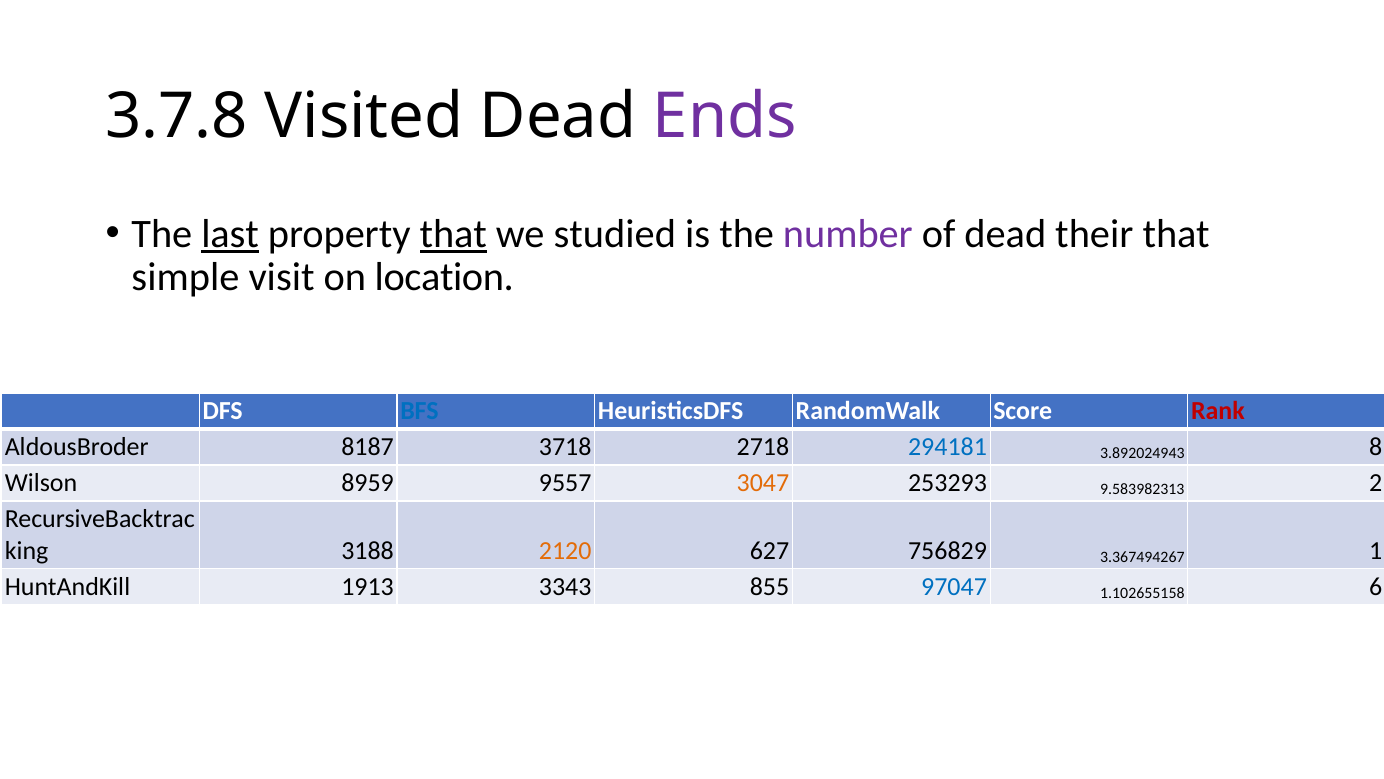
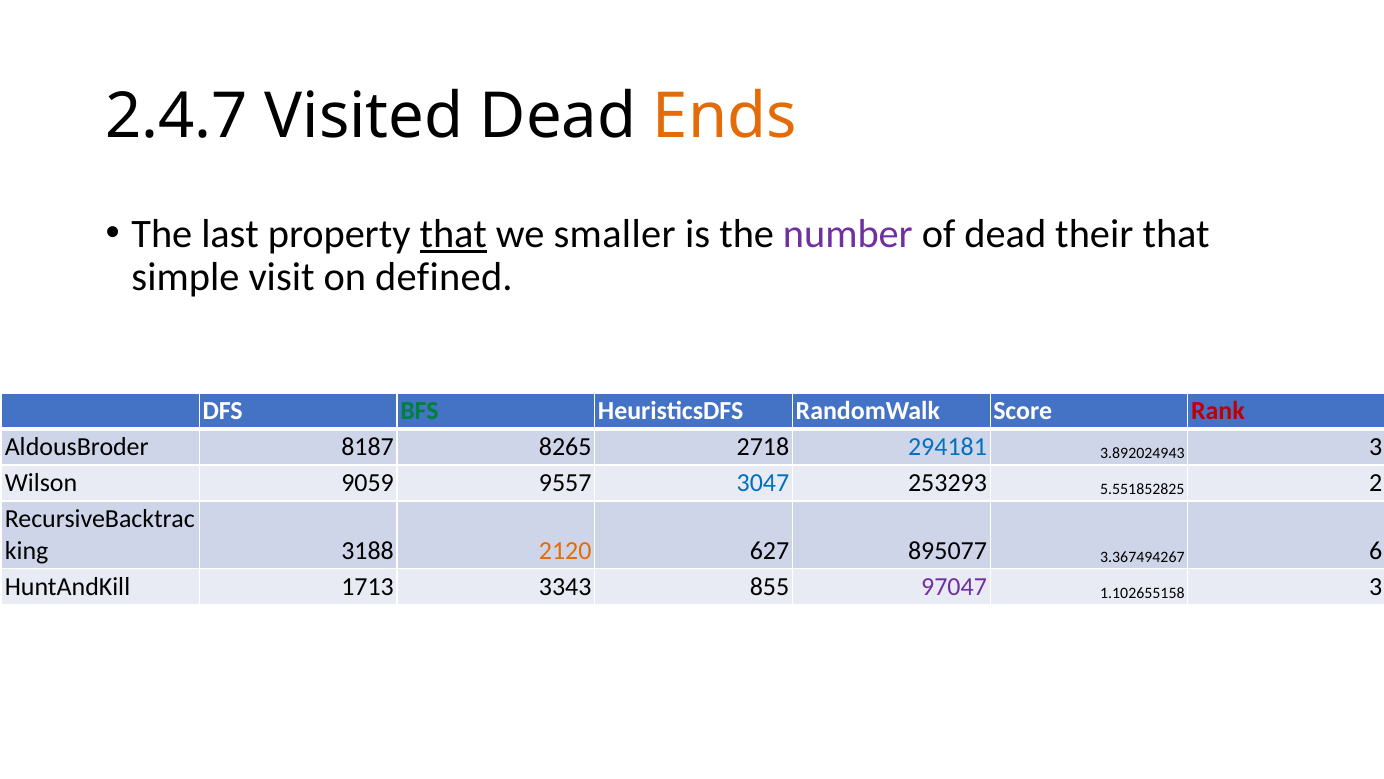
3.7.8: 3.7.8 -> 2.4.7
Ends colour: purple -> orange
last underline: present -> none
studied: studied -> smaller
location: location -> defined
BFS colour: blue -> green
3718: 3718 -> 8265
3.892024943 8: 8 -> 3
8959: 8959 -> 9059
3047 colour: orange -> blue
9.583982313: 9.583982313 -> 5.551852825
756829: 756829 -> 895077
1: 1 -> 6
1913: 1913 -> 1713
97047 colour: blue -> purple
1.102655158 6: 6 -> 3
